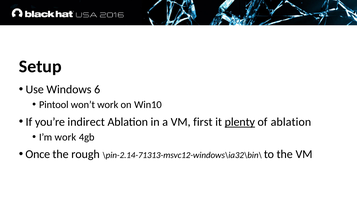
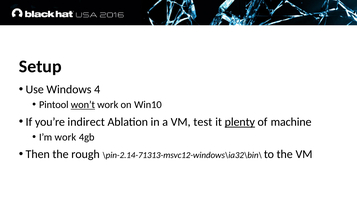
6: 6 -> 4
won’t underline: none -> present
first: first -> test
of ablation: ablation -> machine
Once: Once -> Then
